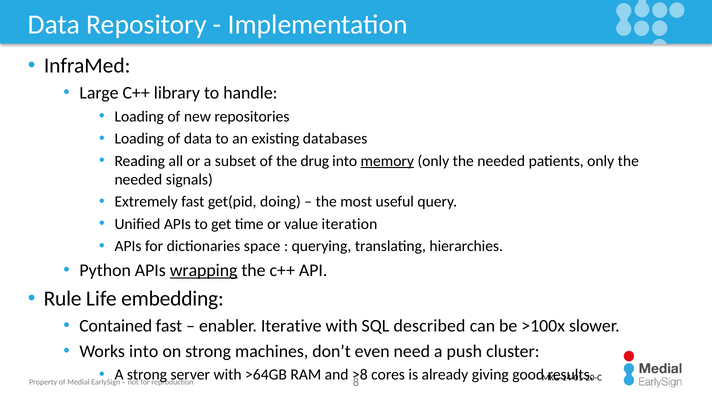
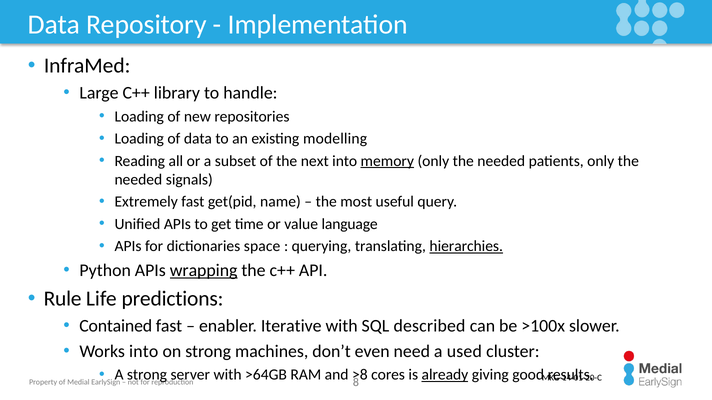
databases: databases -> modelling
drug: drug -> next
doing: doing -> name
iteration: iteration -> language
hierarchies underline: none -> present
embedding: embedding -> predictions
push: push -> used
already underline: none -> present
